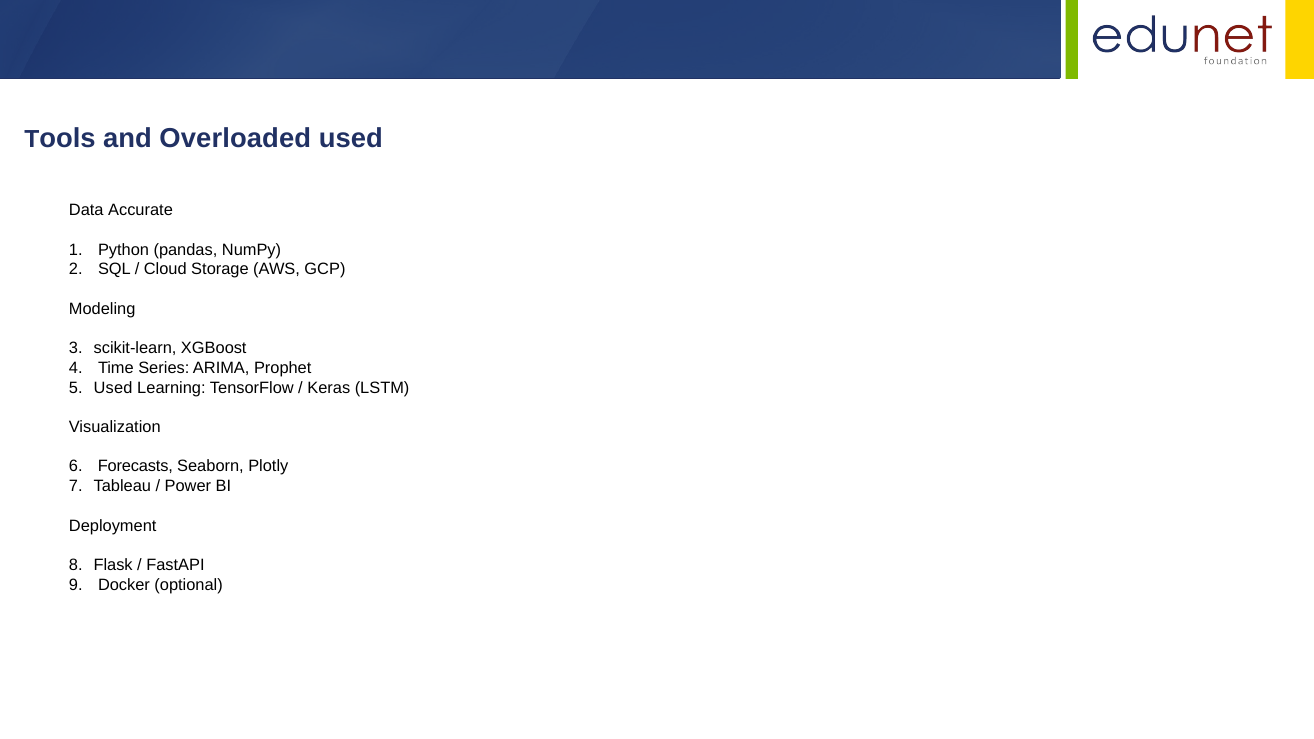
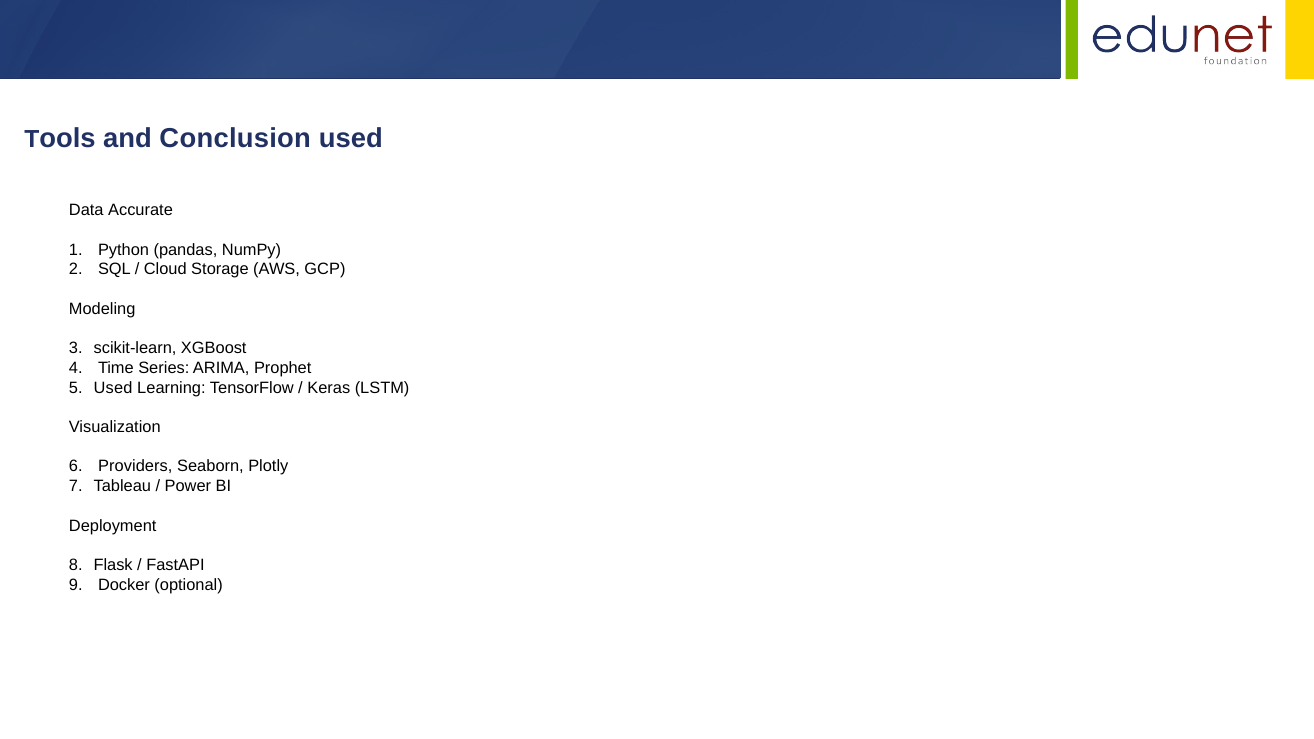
Overloaded: Overloaded -> Conclusion
Forecasts: Forecasts -> Providers
